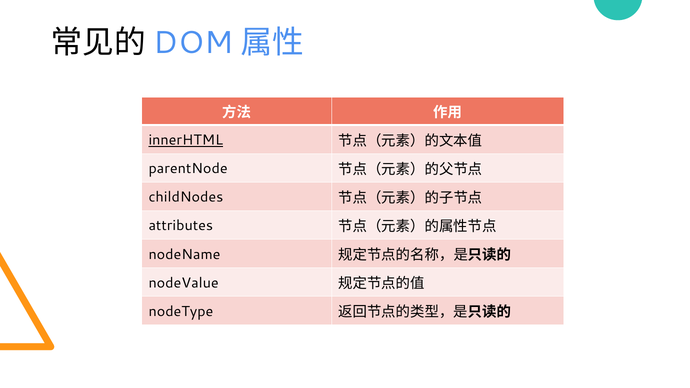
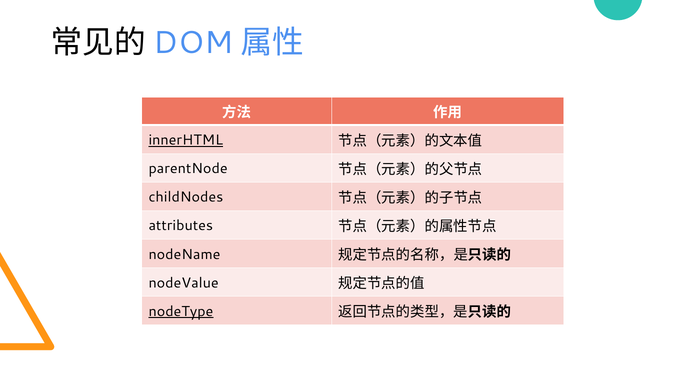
nodeType underline: none -> present
